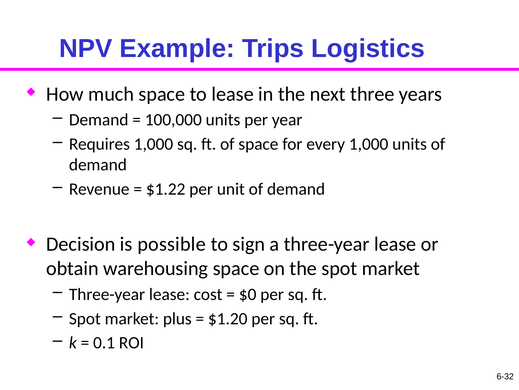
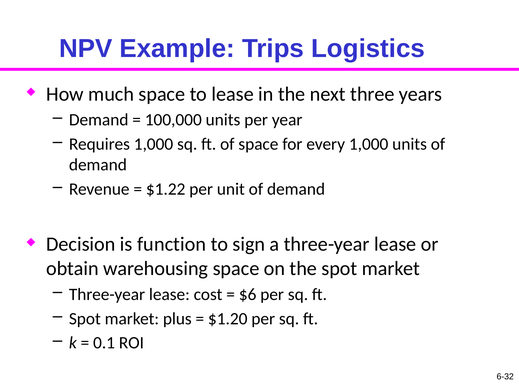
possible: possible -> function
$0: $0 -> $6
